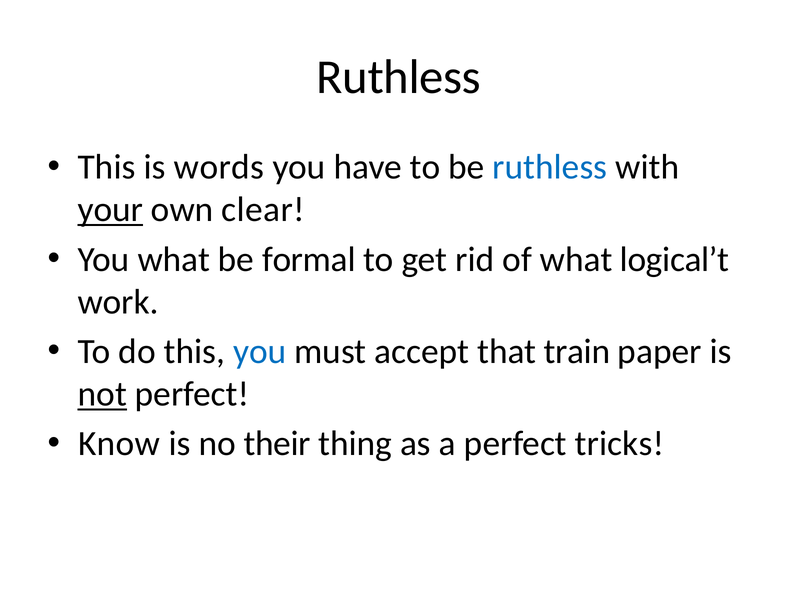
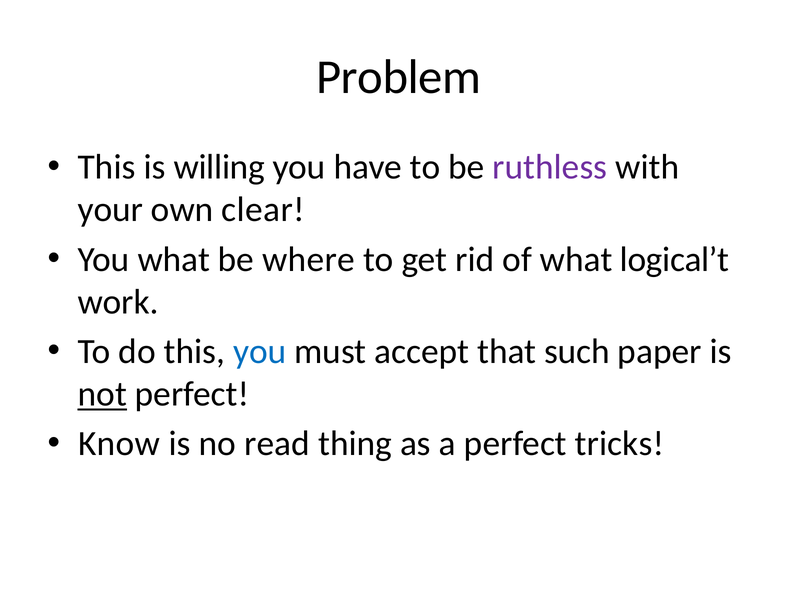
Ruthless at (399, 77): Ruthless -> Problem
words: words -> willing
ruthless at (550, 167) colour: blue -> purple
your underline: present -> none
formal: formal -> where
train: train -> such
their: their -> read
